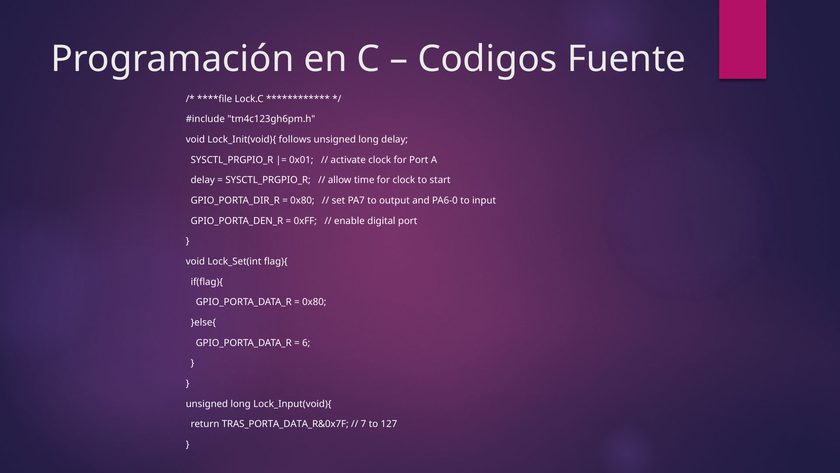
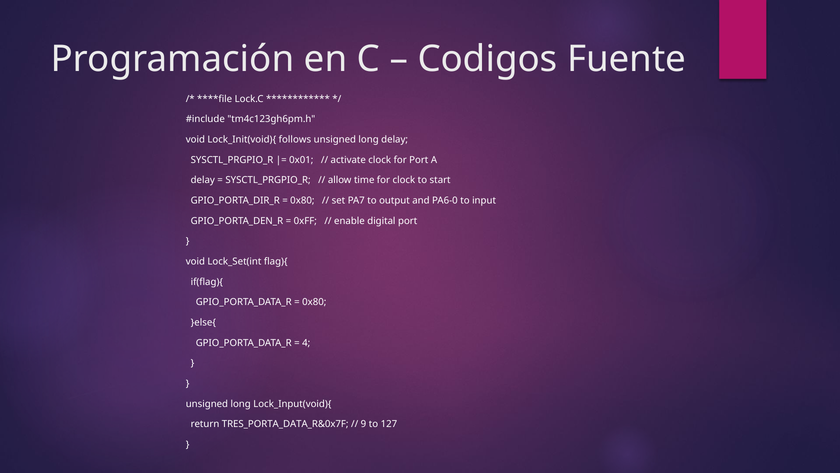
6: 6 -> 4
TRAS_PORTA_DATA_R&0x7F: TRAS_PORTA_DATA_R&0x7F -> TRES_PORTA_DATA_R&0x7F
7: 7 -> 9
